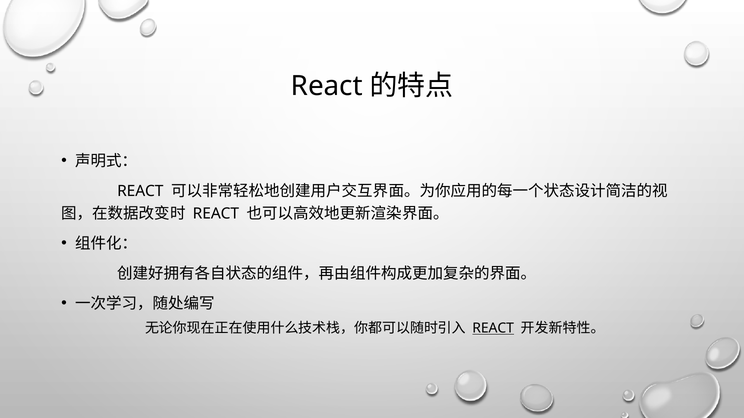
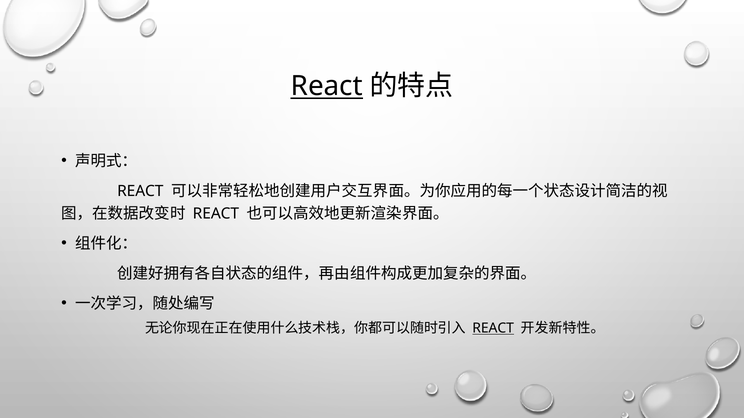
React at (327, 86) underline: none -> present
